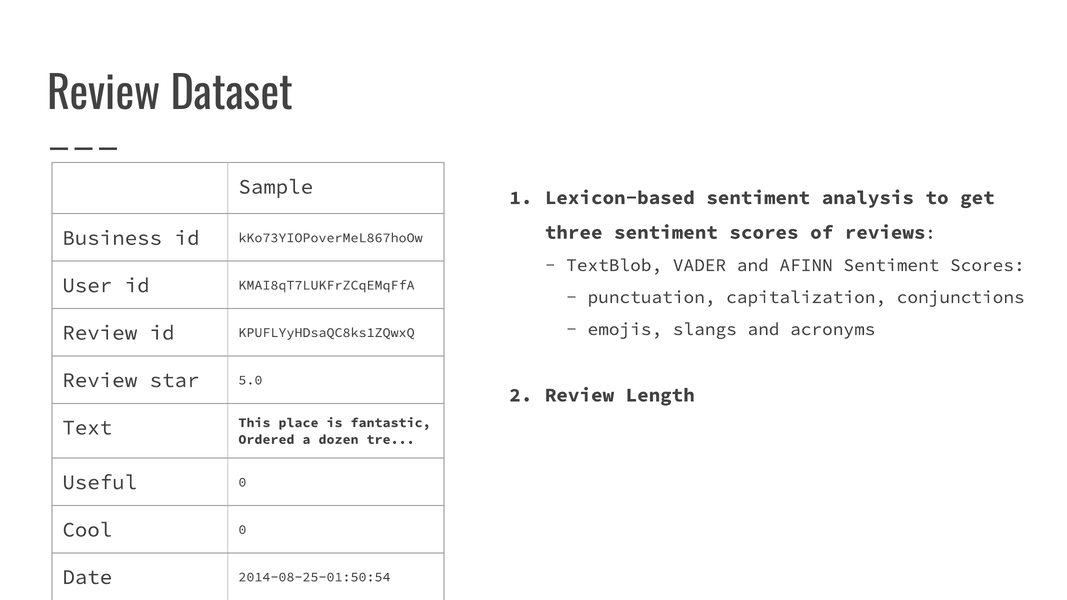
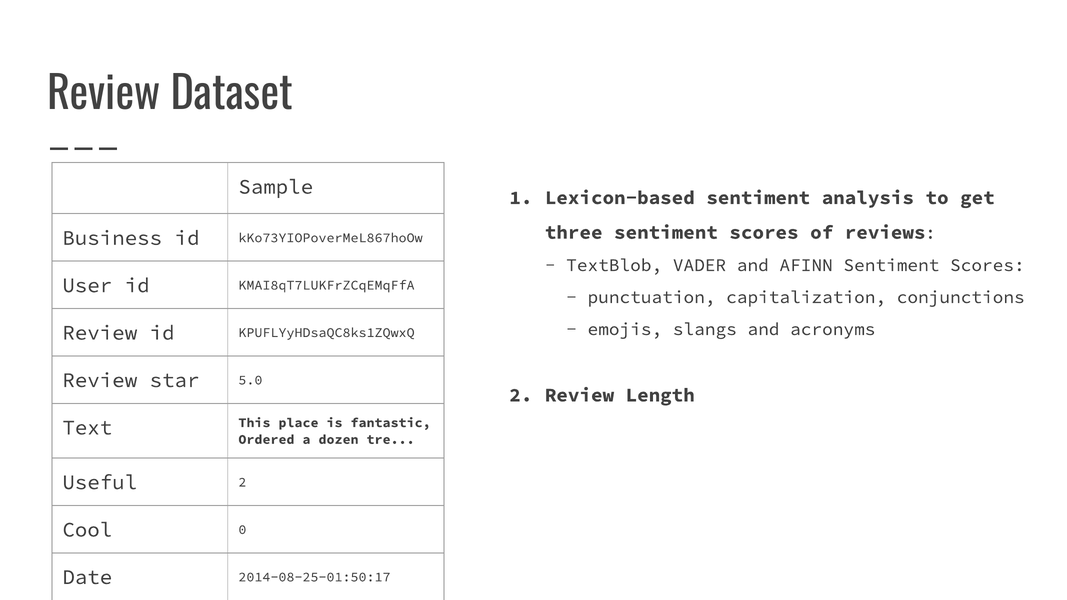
Useful 0: 0 -> 2
2014-08-25-01:50:54: 2014-08-25-01:50:54 -> 2014-08-25-01:50:17
